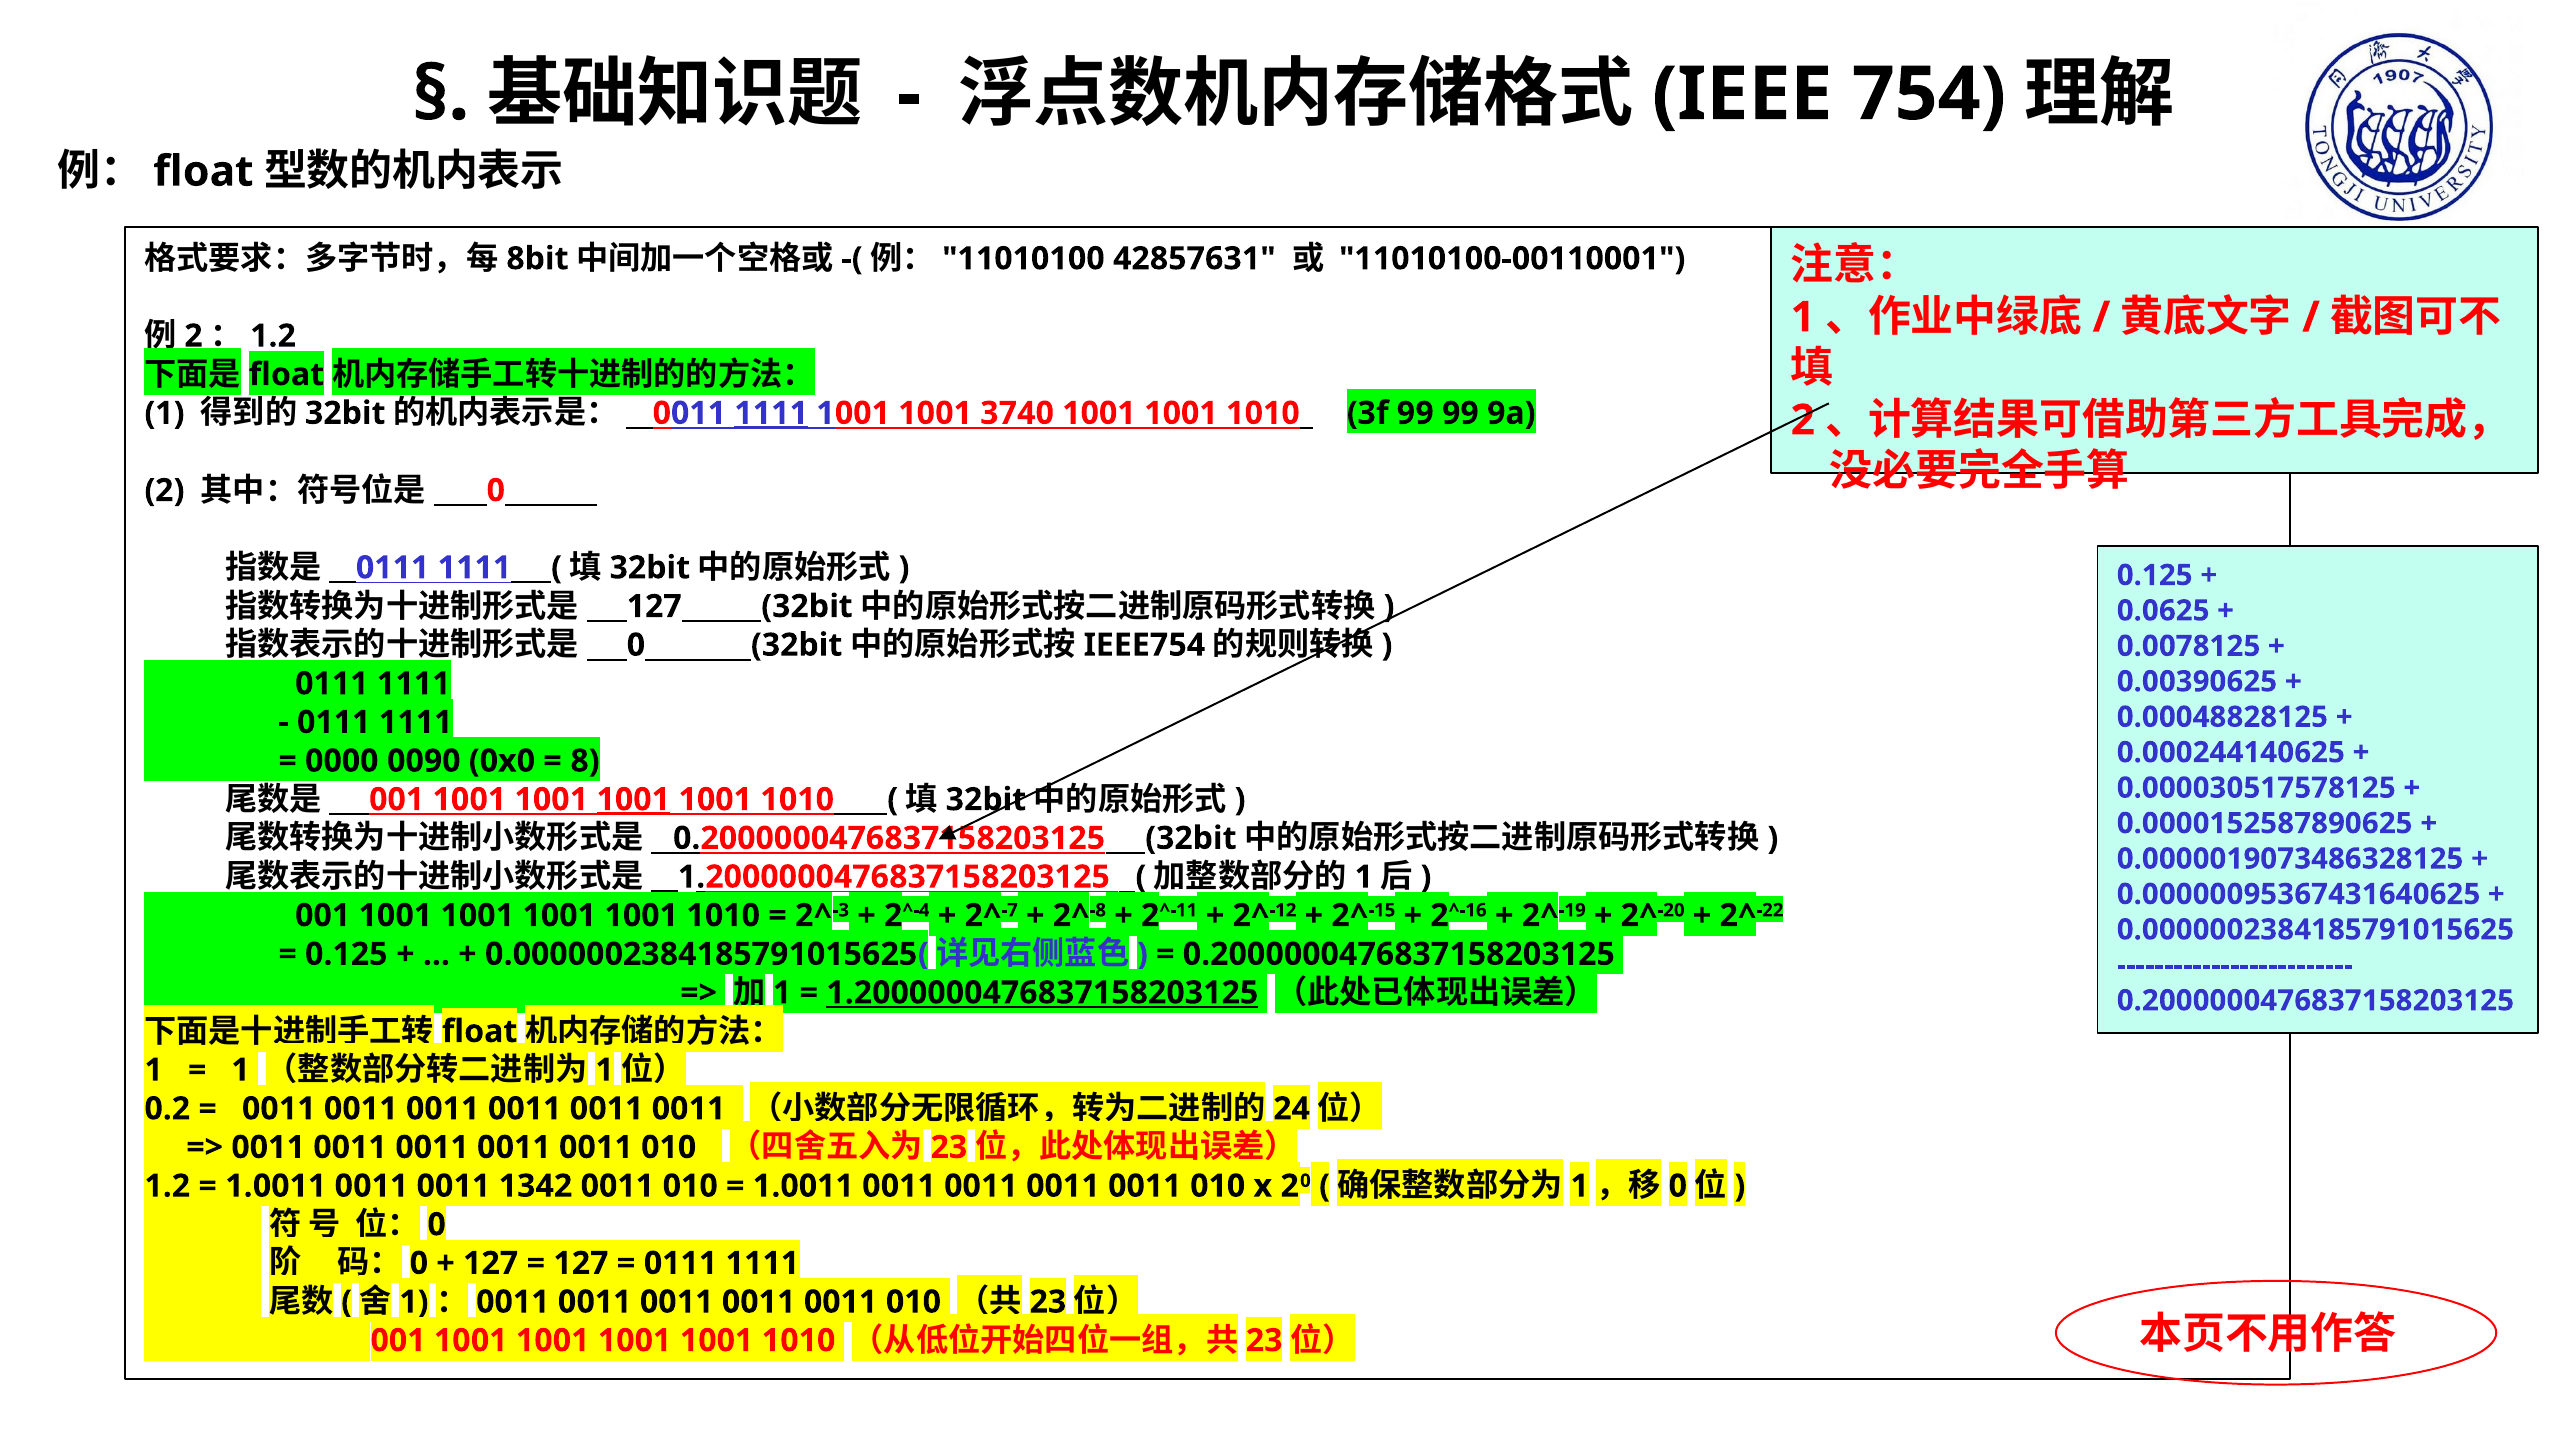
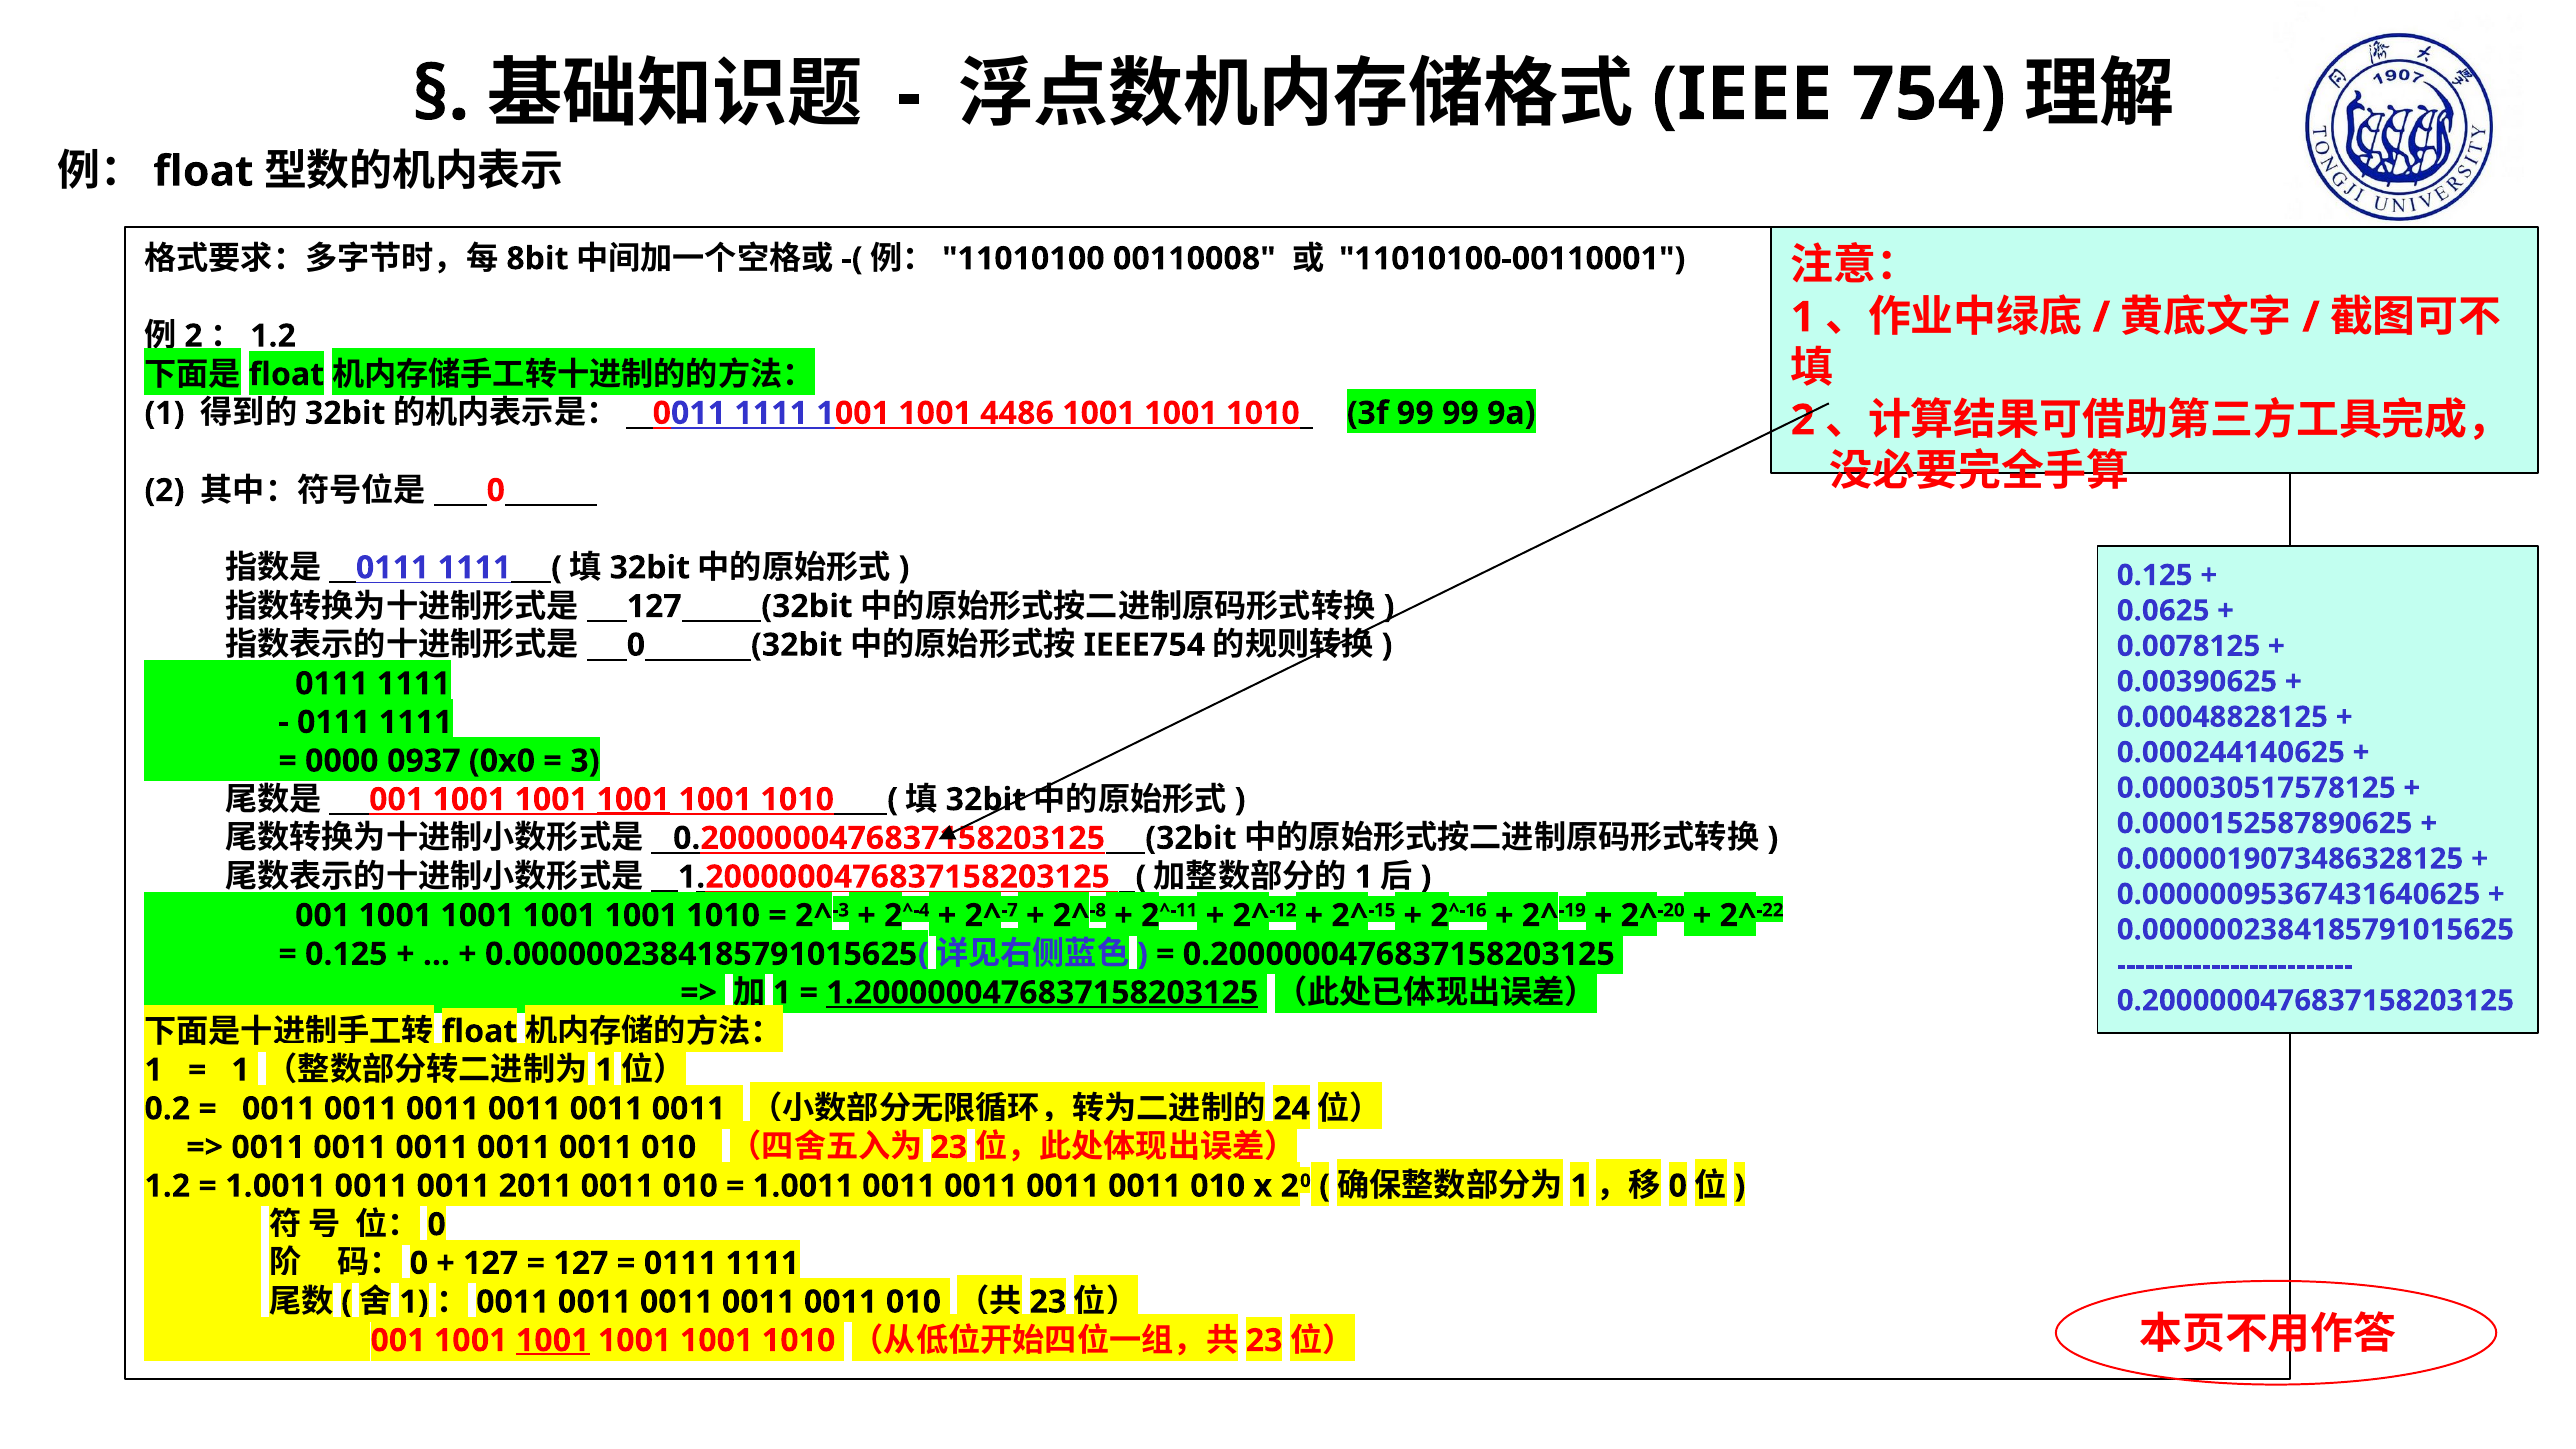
42857631: 42857631 -> 00110008
1111 at (771, 413) underline: present -> none
3740: 3740 -> 4486
0090: 0090 -> 0937
8: 8 -> 3
1342: 1342 -> 2011
1001 at (553, 1341) underline: none -> present
